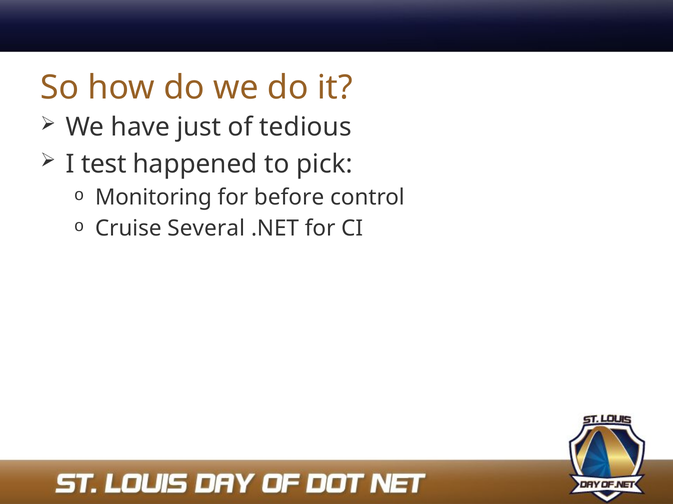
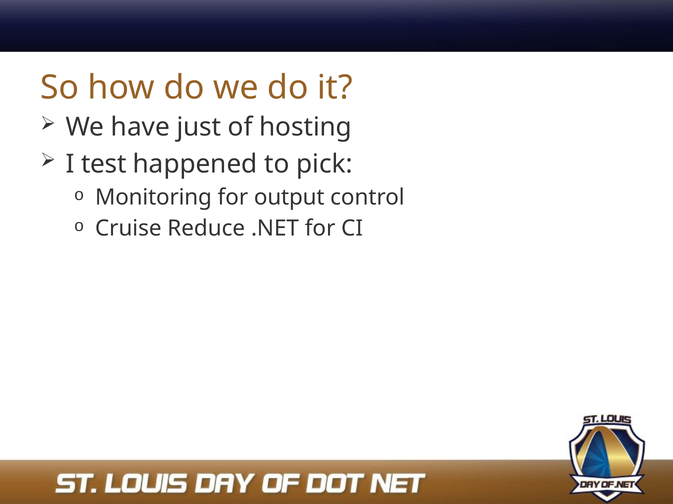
tedious: tedious -> hosting
before: before -> output
Several: Several -> Reduce
